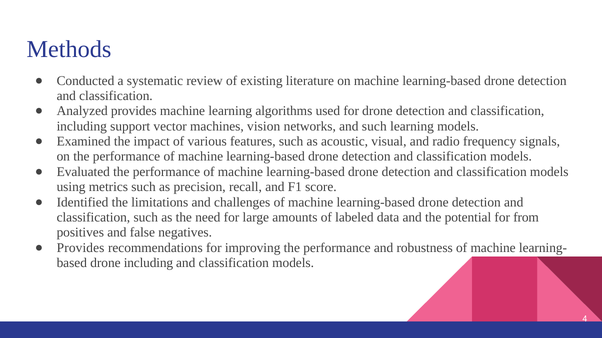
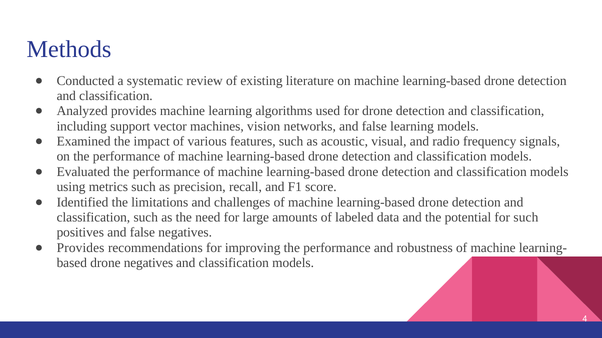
networks and such: such -> false
for from: from -> such
drone including: including -> negatives
